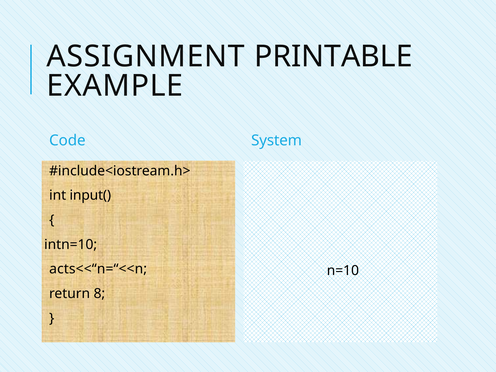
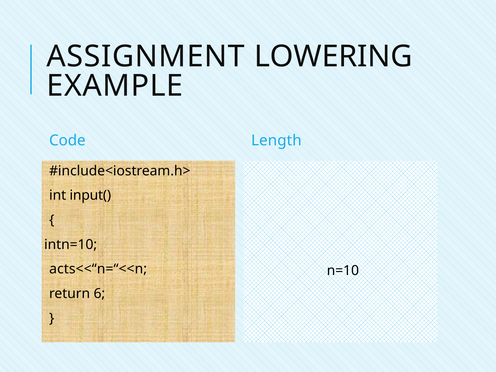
PRINTABLE: PRINTABLE -> LOWERING
System: System -> Length
8: 8 -> 6
